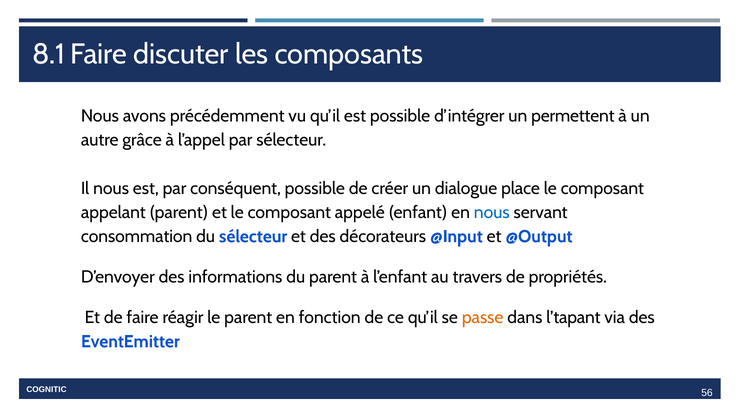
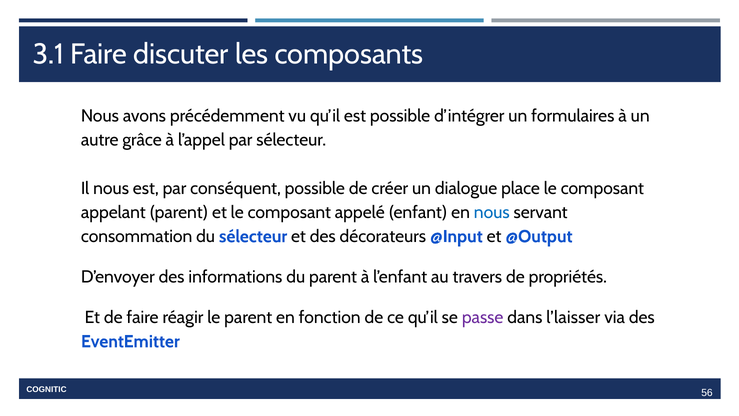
8.1: 8.1 -> 3.1
permettent: permettent -> formulaires
passe colour: orange -> purple
l’tapant: l’tapant -> l’laisser
